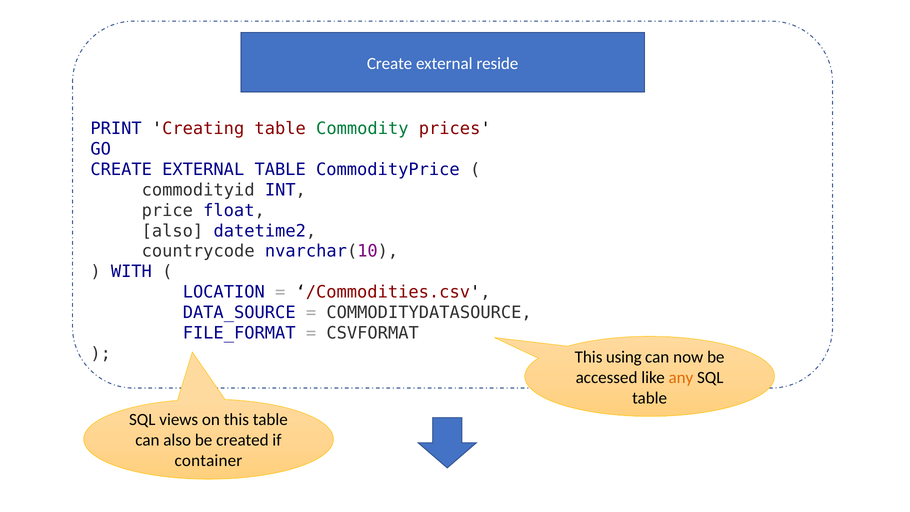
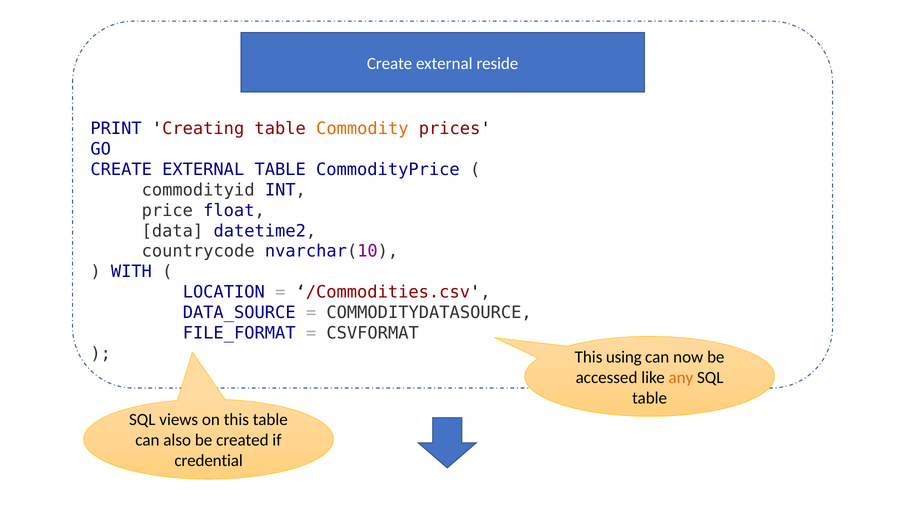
Commodity colour: green -> orange
also at (172, 231): also -> data
container: container -> credential
